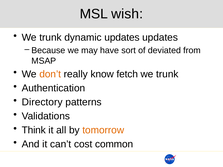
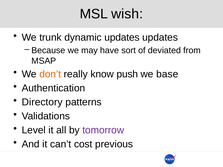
fetch: fetch -> push
trunk at (167, 74): trunk -> base
Think: Think -> Level
tomorrow colour: orange -> purple
common: common -> previous
